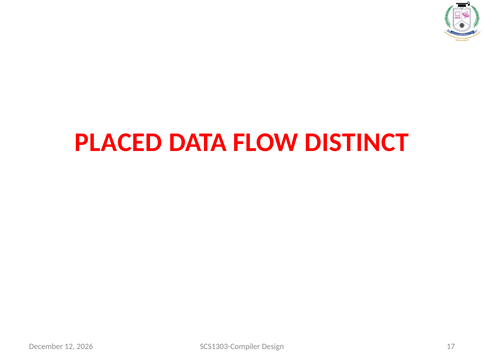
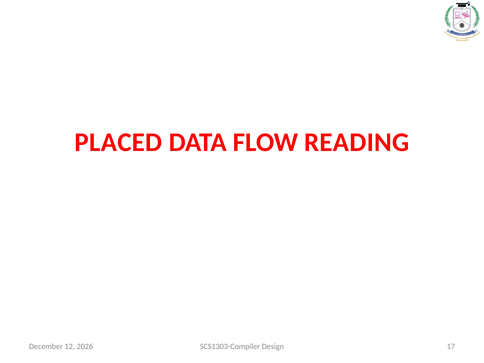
DISTINCT: DISTINCT -> READING
